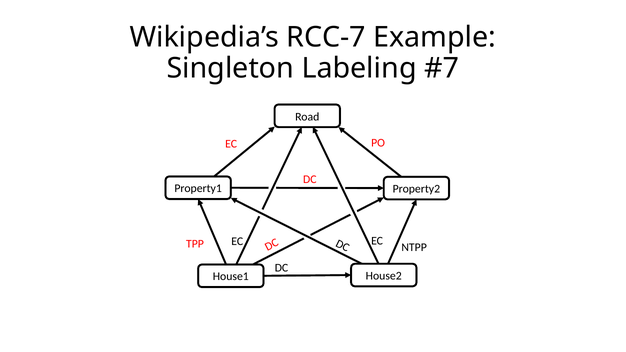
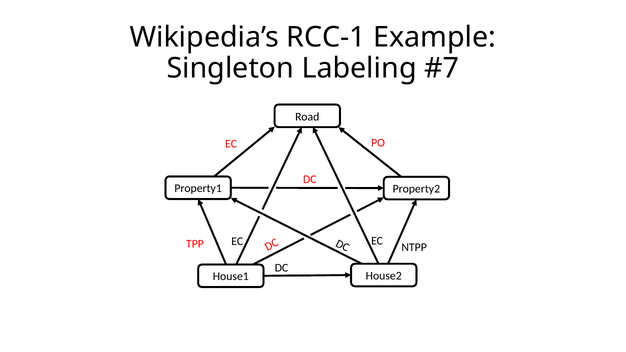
RCC-7: RCC-7 -> RCC-1
